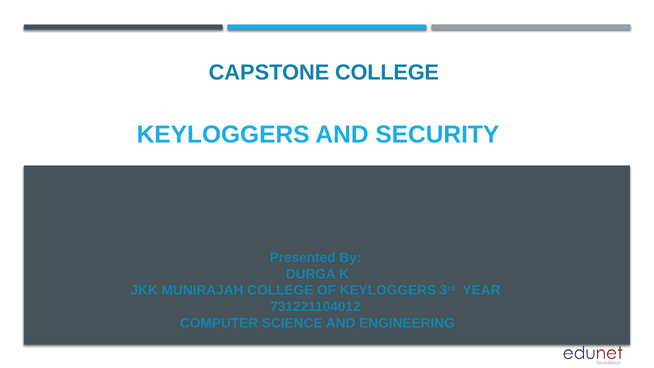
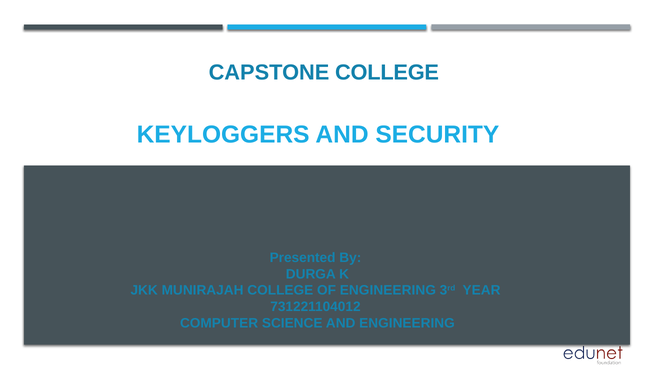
OF KEYLOGGERS: KEYLOGGERS -> ENGINEERING
